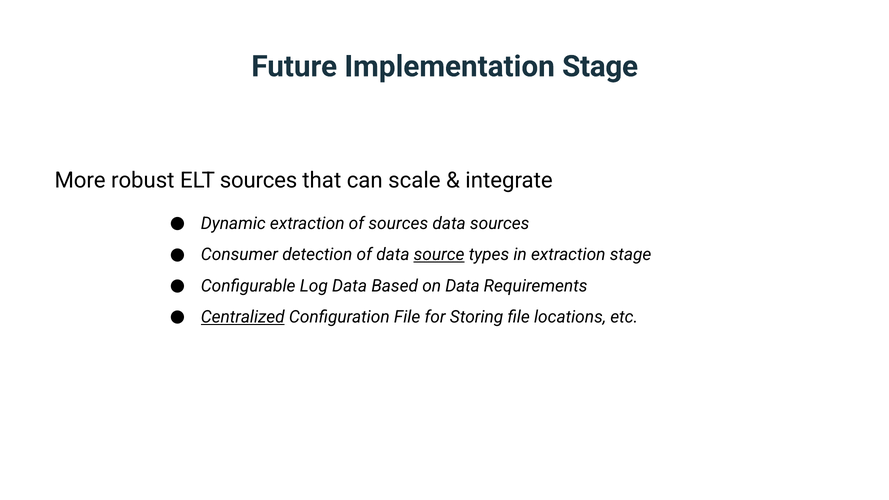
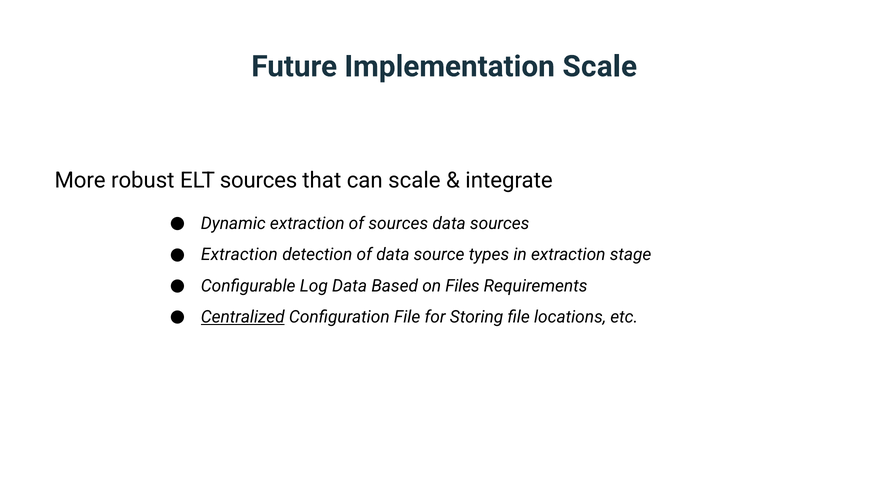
Implementation Stage: Stage -> Scale
Consumer at (239, 255): Consumer -> Extraction
source underline: present -> none
on Data: Data -> Files
